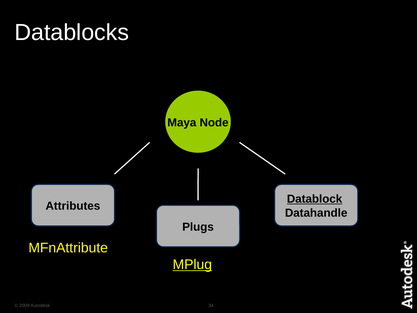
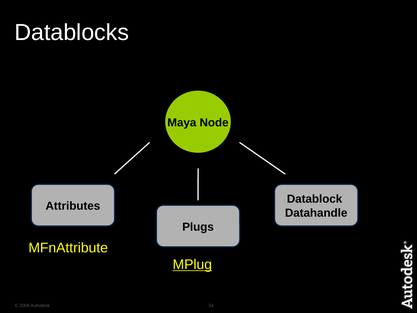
Datablock underline: present -> none
